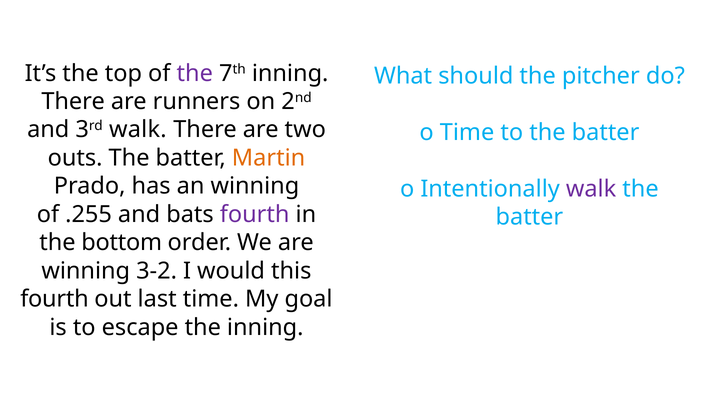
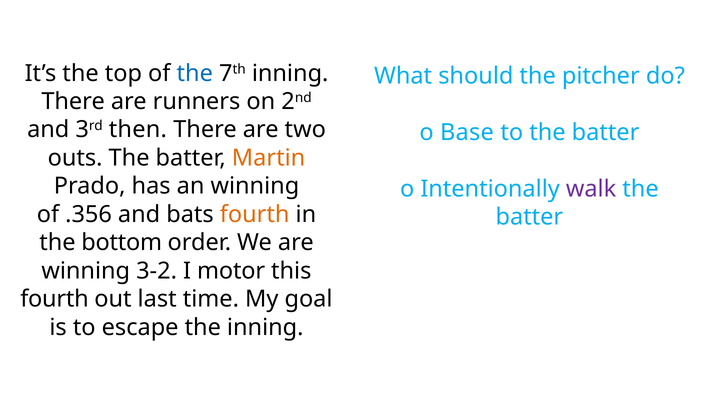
the at (195, 73) colour: purple -> blue
3rd walk: walk -> then
ο Time: Time -> Base
.255: .255 -> .356
fourth at (255, 214) colour: purple -> orange
would: would -> motor
